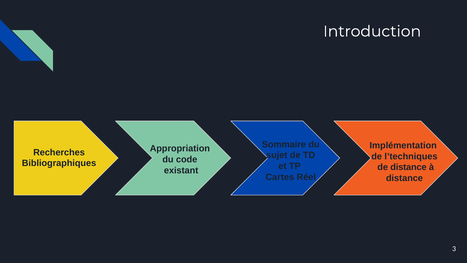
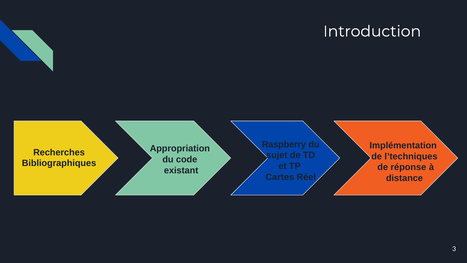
Sommaire: Sommaire -> Raspberry
de distance: distance -> réponse
